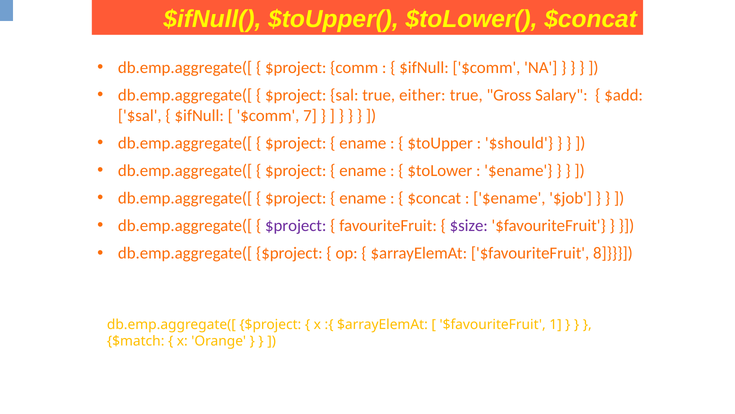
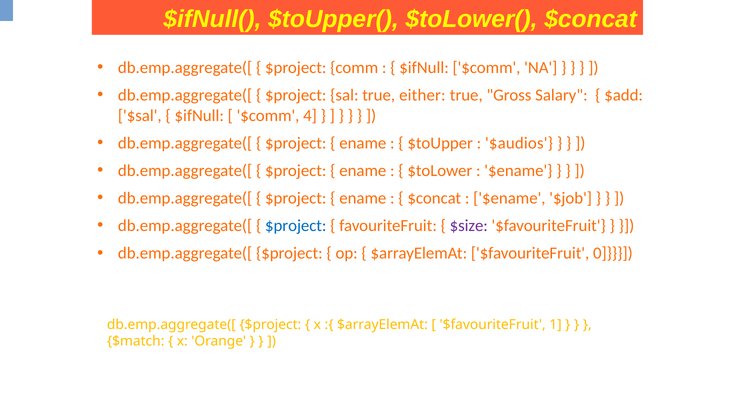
7: 7 -> 4
$should: $should -> $audios
$project at (296, 225) colour: purple -> blue
8: 8 -> 0
